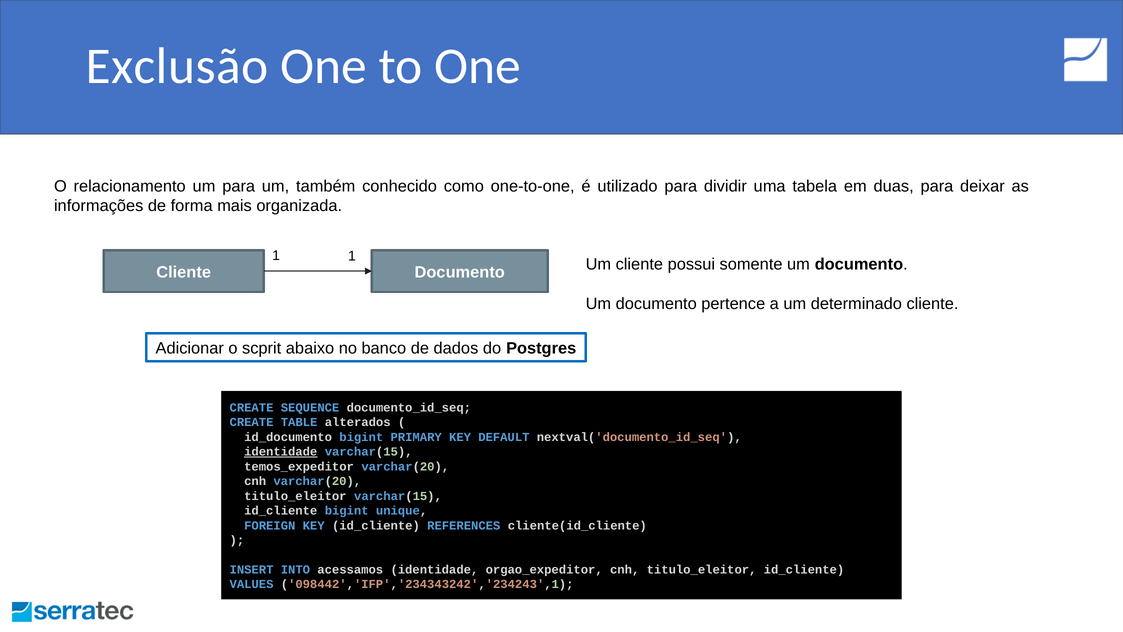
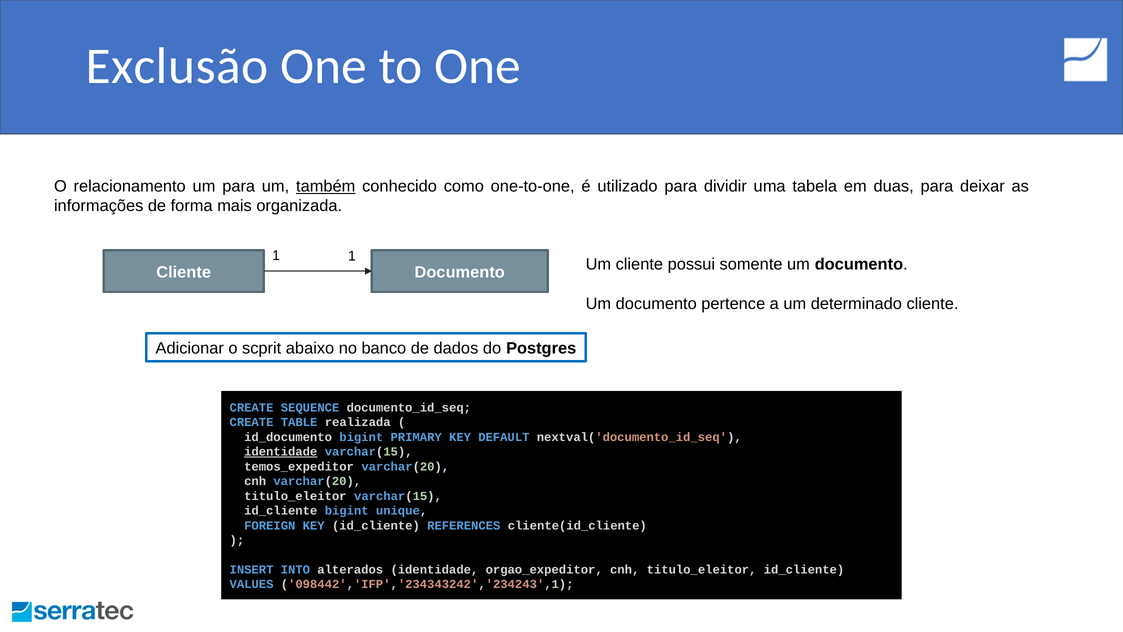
também underline: none -> present
alterados: alterados -> realizada
acessamos: acessamos -> alterados
